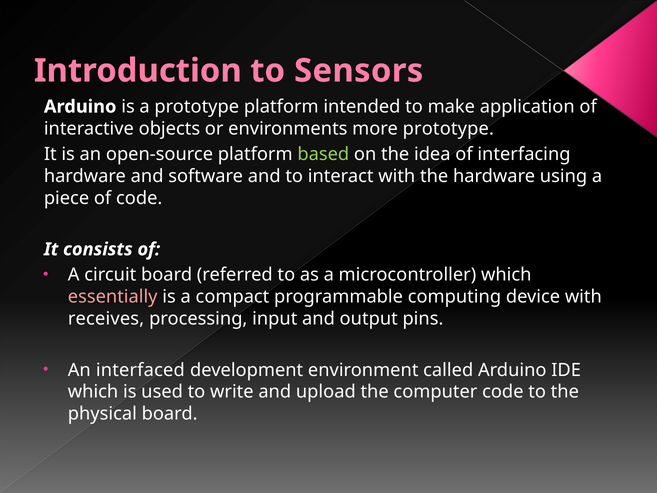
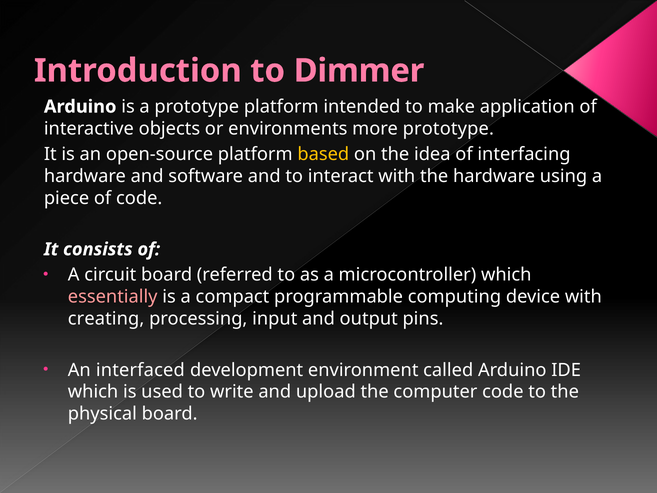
Sensors: Sensors -> Dimmer
based colour: light green -> yellow
receives: receives -> creating
